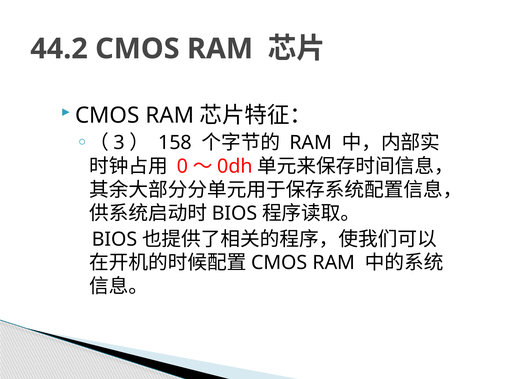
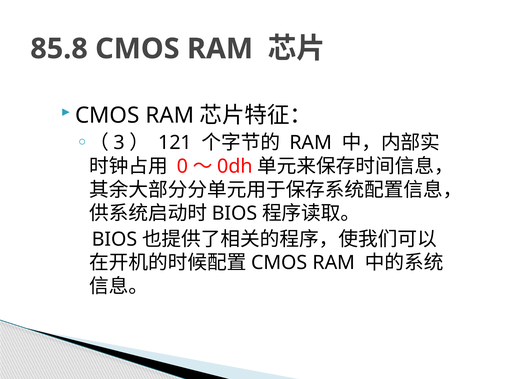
44.2: 44.2 -> 85.8
158: 158 -> 121
